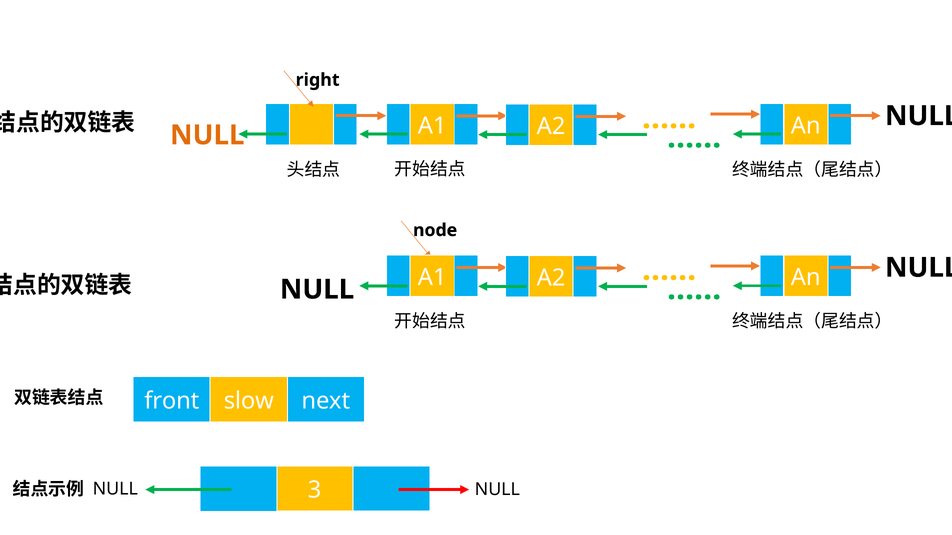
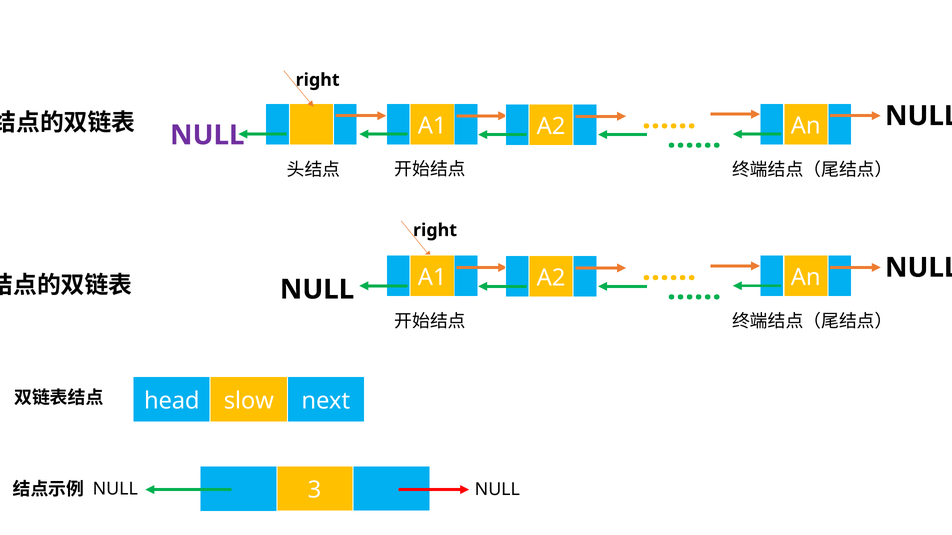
NULL at (207, 135) colour: orange -> purple
node at (435, 230): node -> right
front: front -> head
